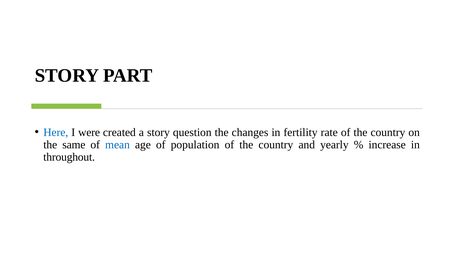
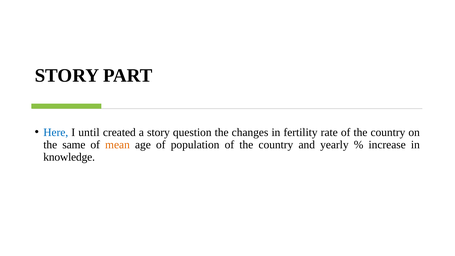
were: were -> until
mean colour: blue -> orange
throughout: throughout -> knowledge
